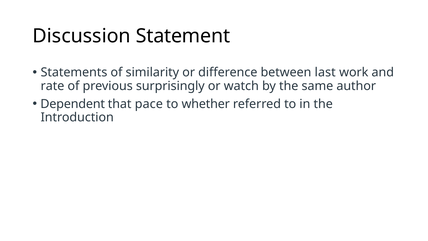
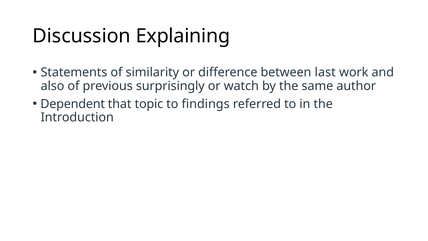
Statement: Statement -> Explaining
rate: rate -> also
pace: pace -> topic
whether: whether -> findings
